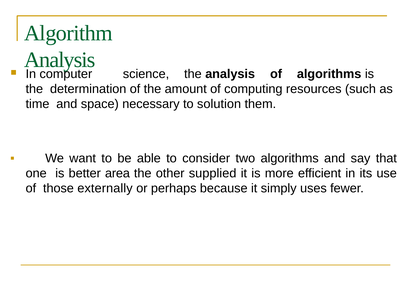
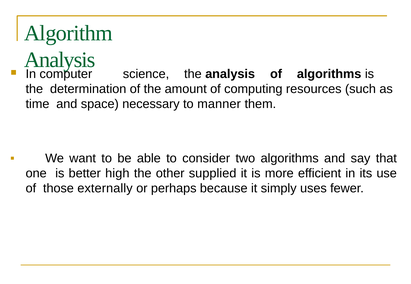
solution: solution -> manner
area: area -> high
